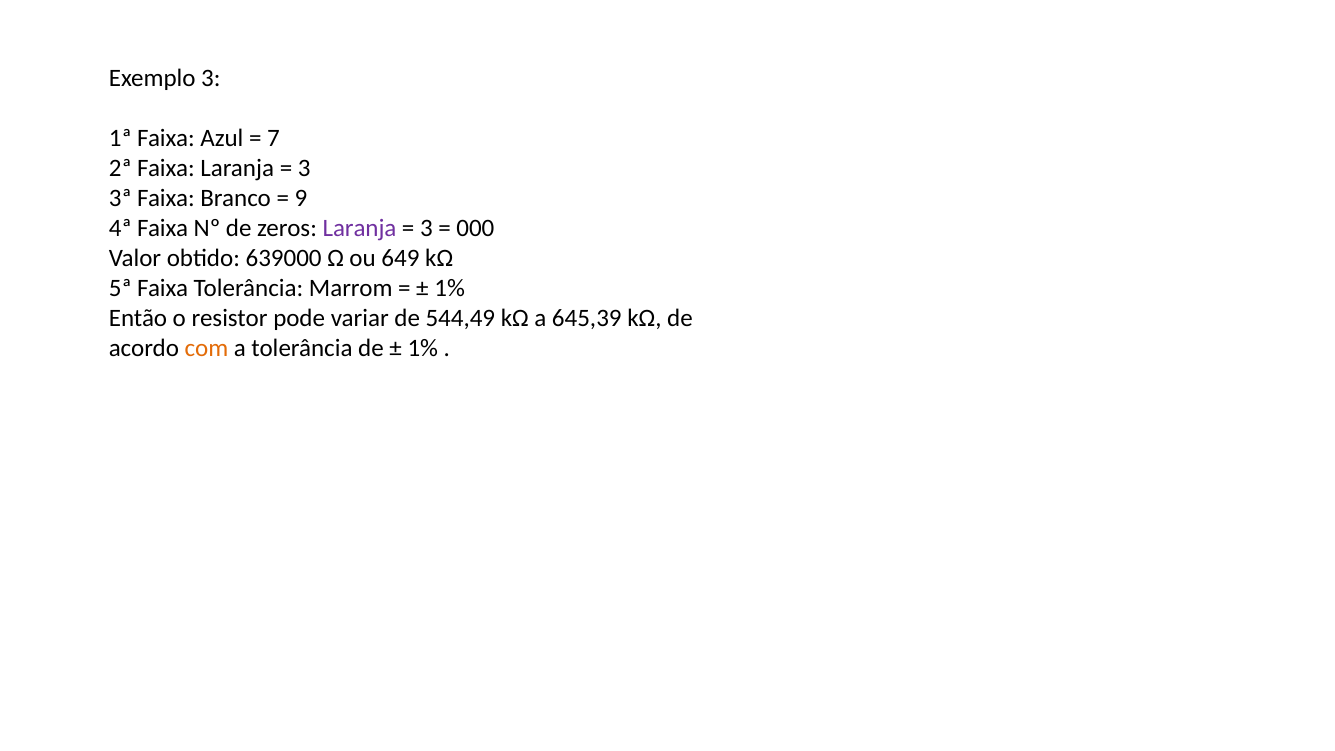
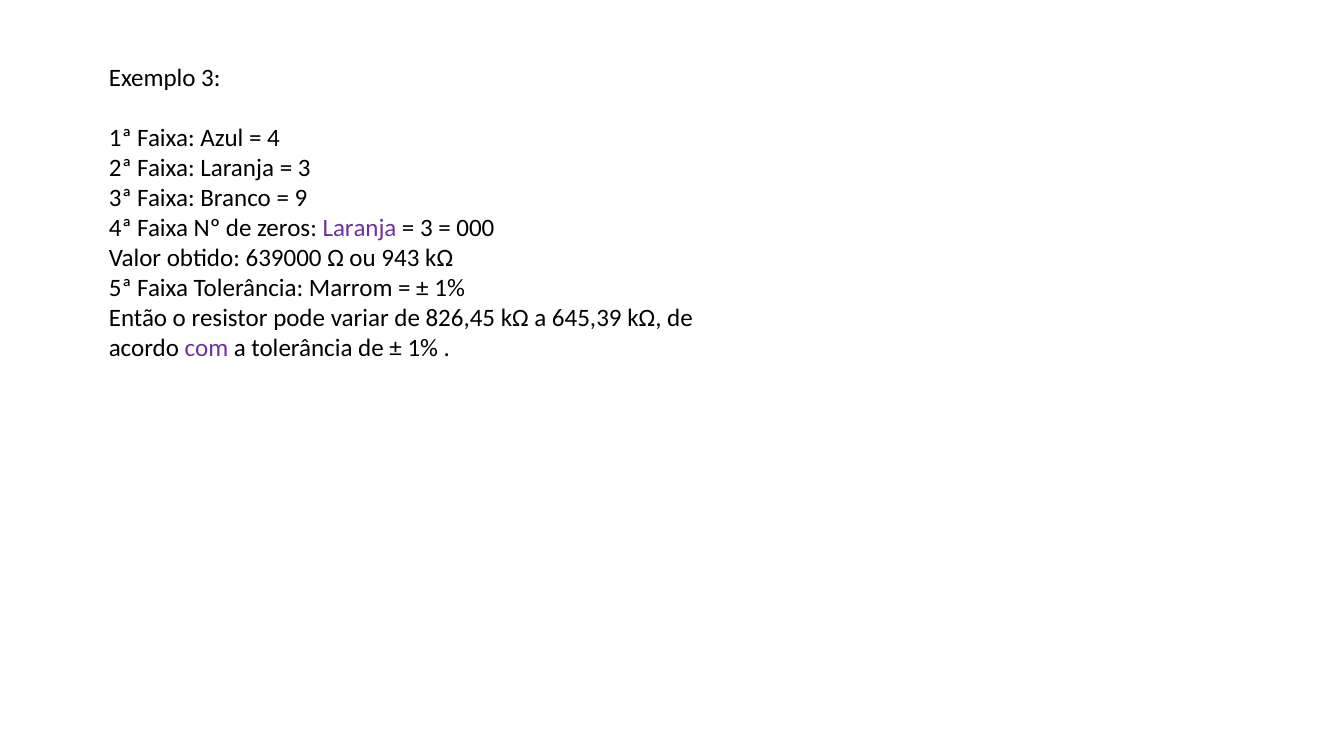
7: 7 -> 4
649: 649 -> 943
544,49: 544,49 -> 826,45
com colour: orange -> purple
